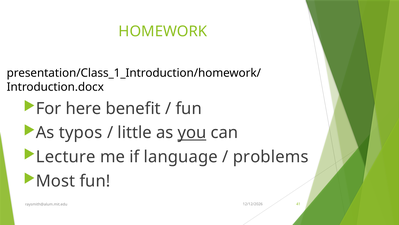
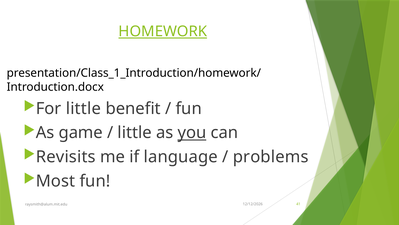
HOMEWORK underline: none -> present
For here: here -> little
typos: typos -> game
Lecture: Lecture -> Revisits
